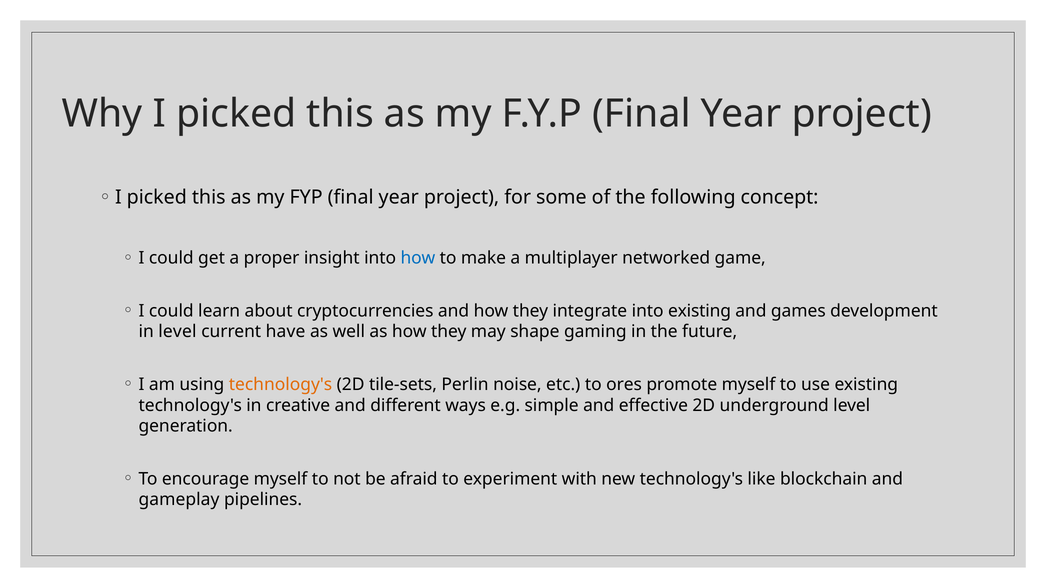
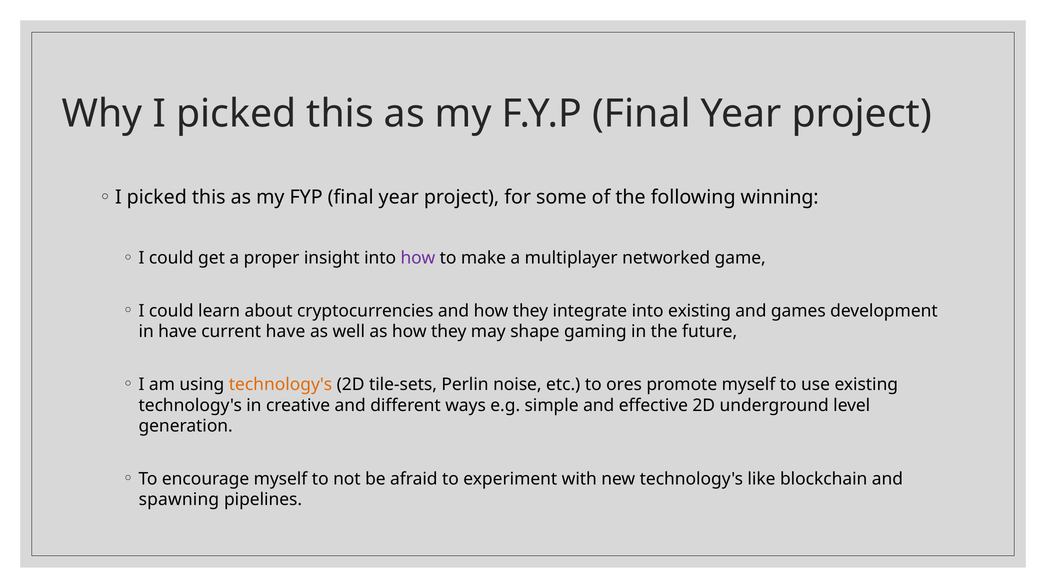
concept: concept -> winning
how at (418, 258) colour: blue -> purple
in level: level -> have
gameplay: gameplay -> spawning
